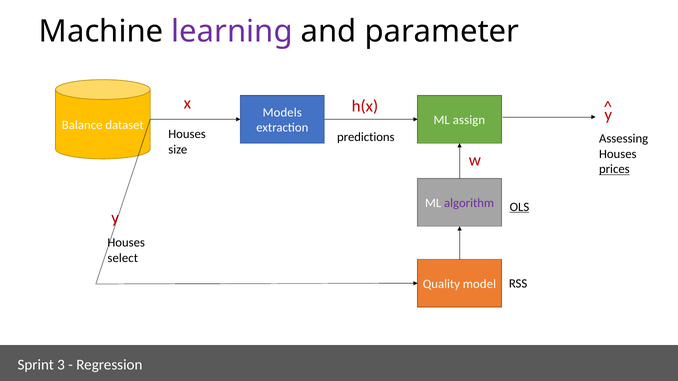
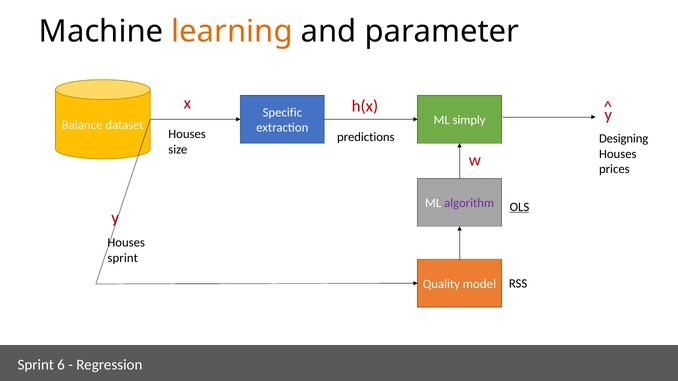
learning colour: purple -> orange
Models: Models -> Specific
assign: assign -> simply
Assessing: Assessing -> Designing
prices underline: present -> none
select at (123, 258): select -> sprint
3: 3 -> 6
